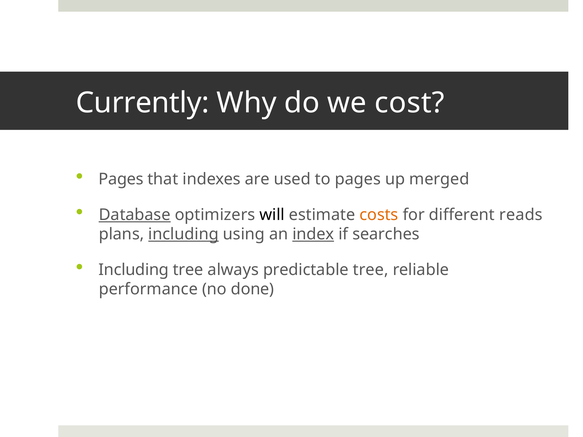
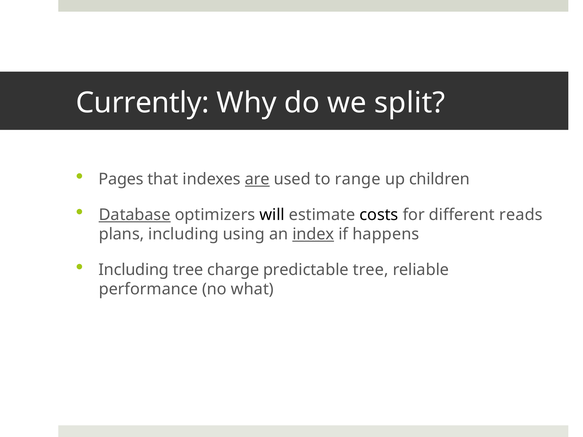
cost: cost -> split
are underline: none -> present
to pages: pages -> range
merged: merged -> children
costs colour: orange -> black
including at (184, 234) underline: present -> none
searches: searches -> happens
always: always -> charge
done: done -> what
